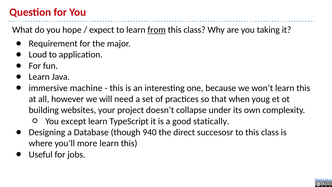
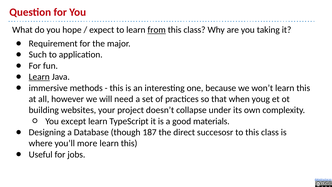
Loud: Loud -> Such
Learn at (39, 77) underline: none -> present
machine: machine -> methods
statically: statically -> materials
940: 940 -> 187
